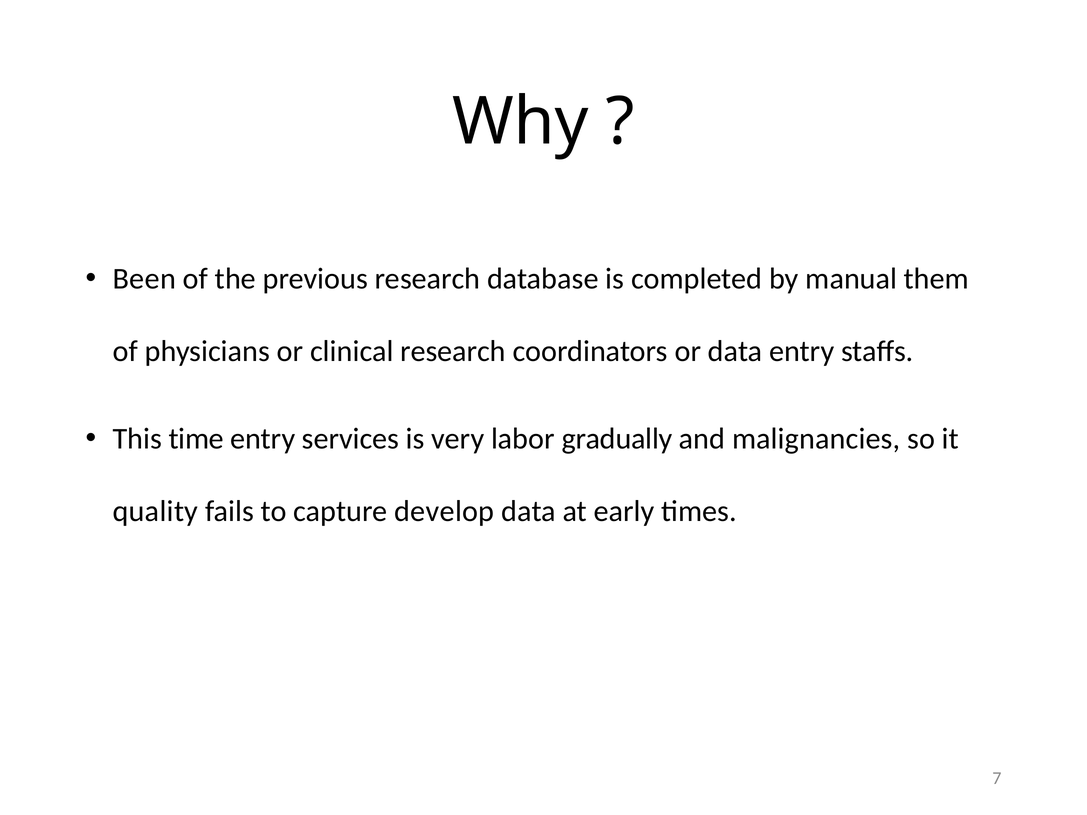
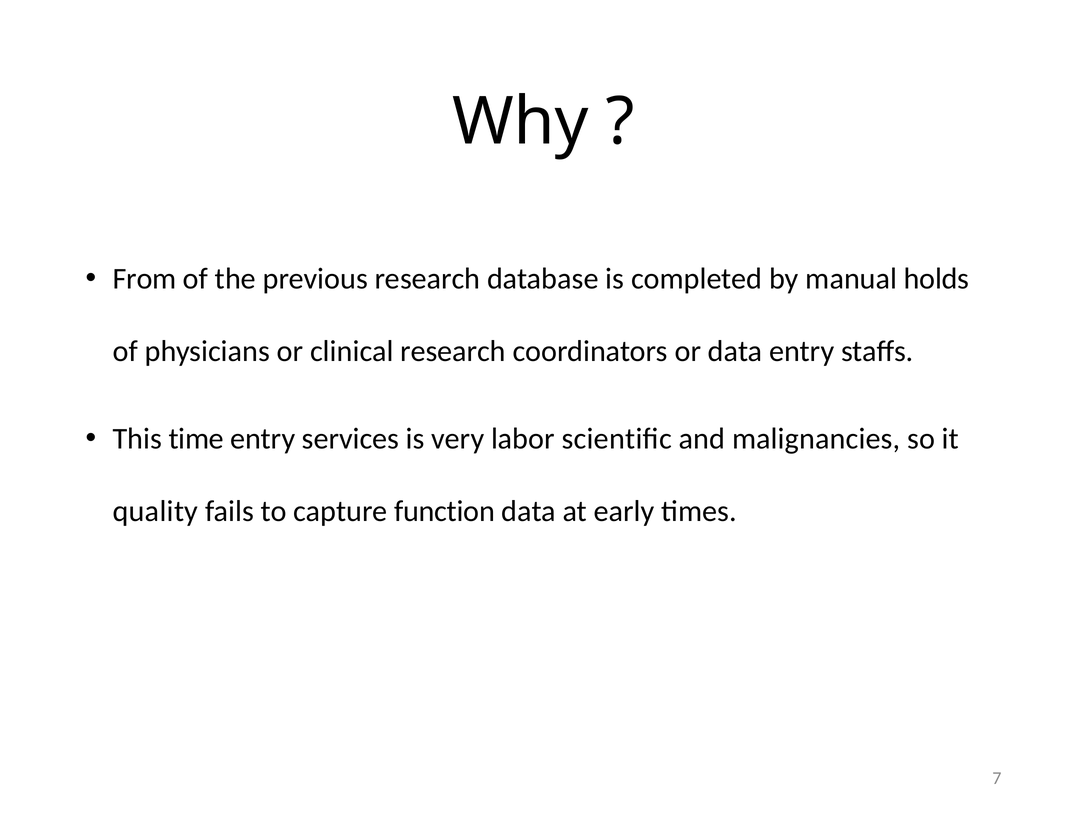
Been: Been -> From
them: them -> holds
gradually: gradually -> scientiﬁc
develop: develop -> function
